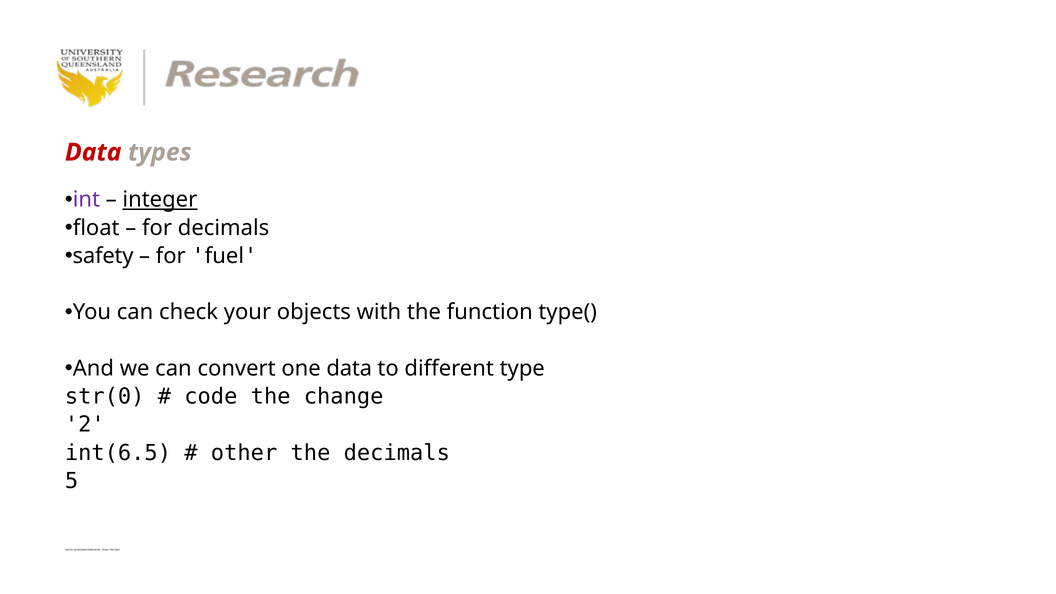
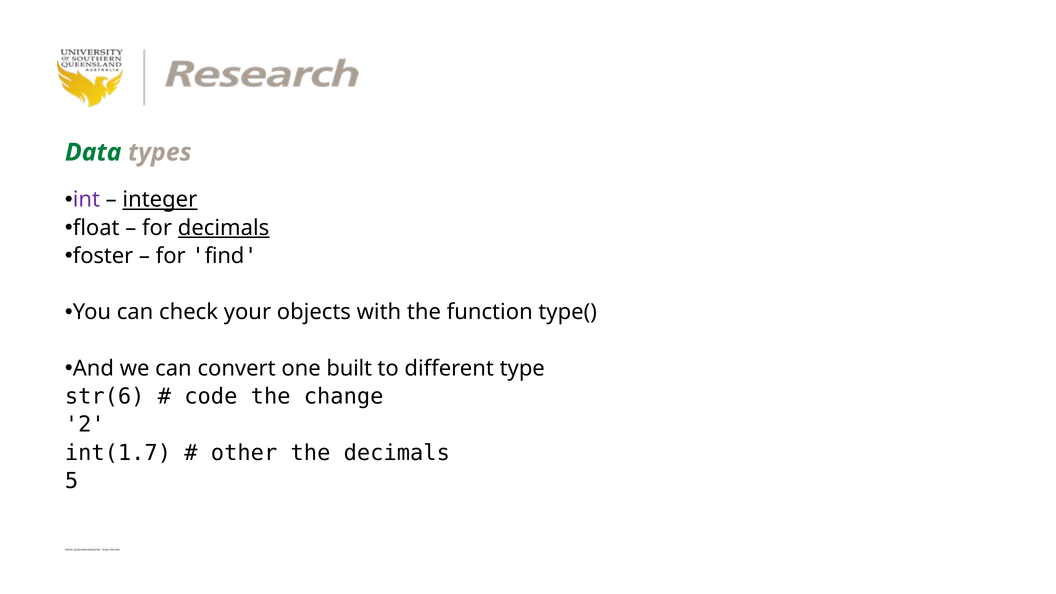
Data at (93, 152) colour: red -> green
decimals at (224, 228) underline: none -> present
safety: safety -> foster
fuel: fuel -> find
one data: data -> built
str(0: str(0 -> str(6
int(6.5: int(6.5 -> int(1.7
